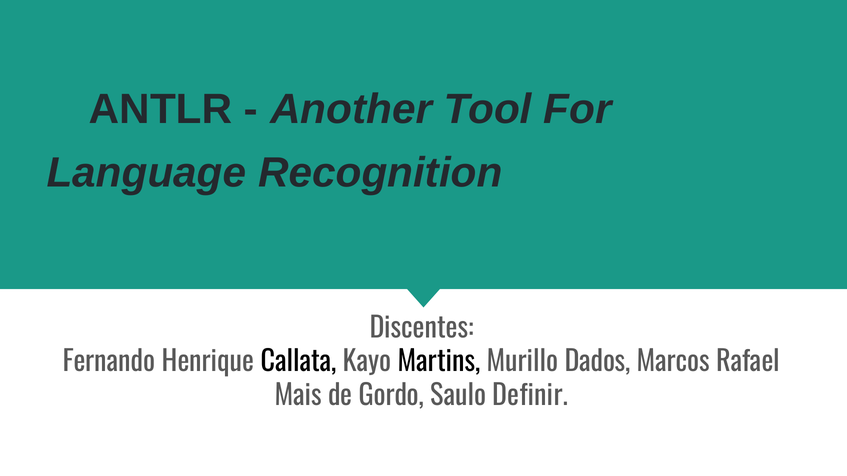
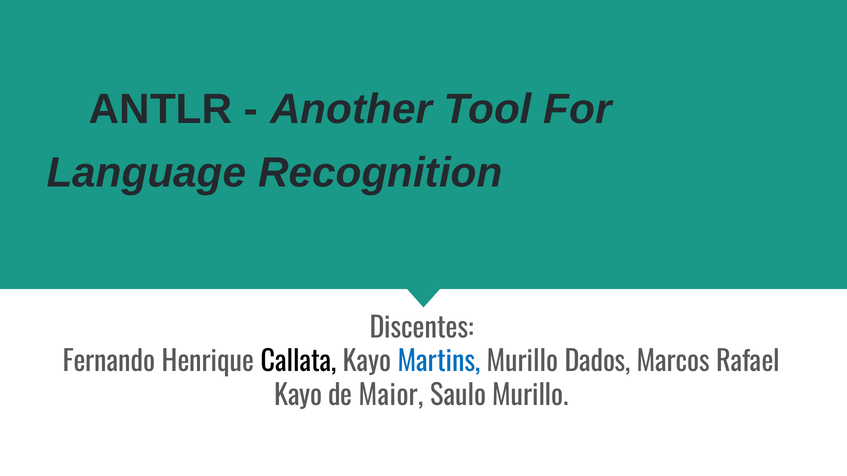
Martins colour: black -> blue
Mais at (298, 396): Mais -> Kayo
Gordo: Gordo -> Maior
Saulo Definir: Definir -> Murillo
